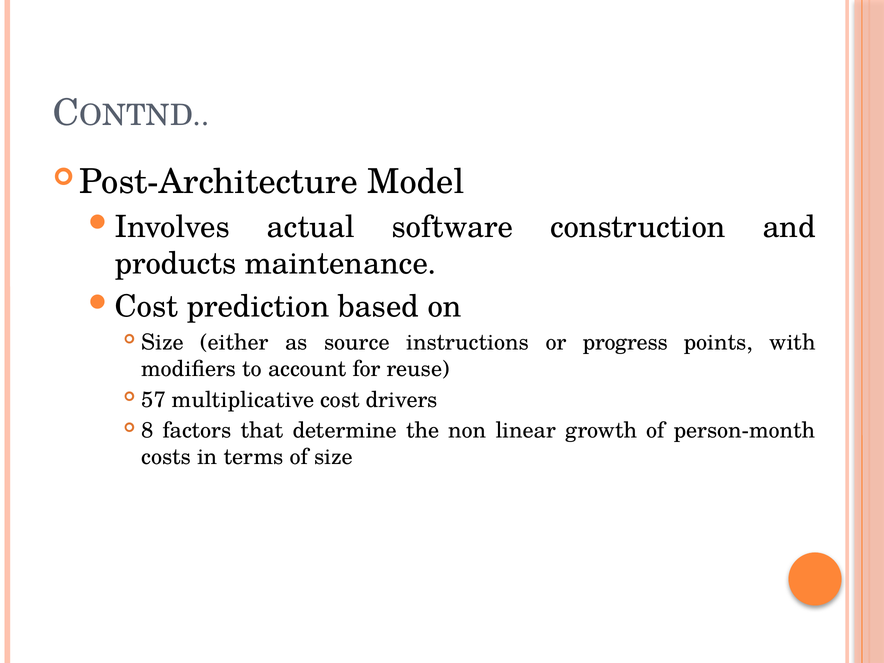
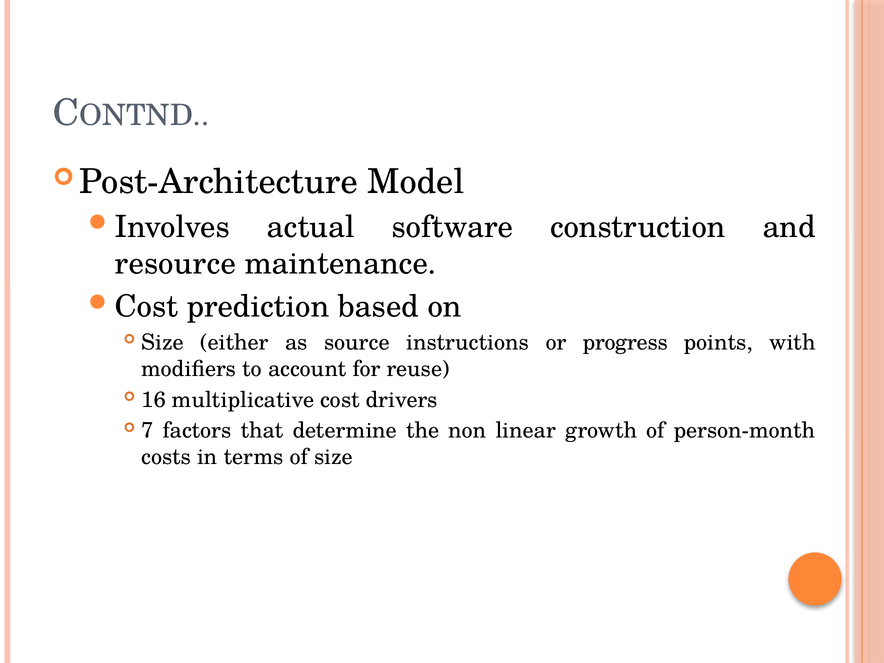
products: products -> resource
57: 57 -> 16
8: 8 -> 7
